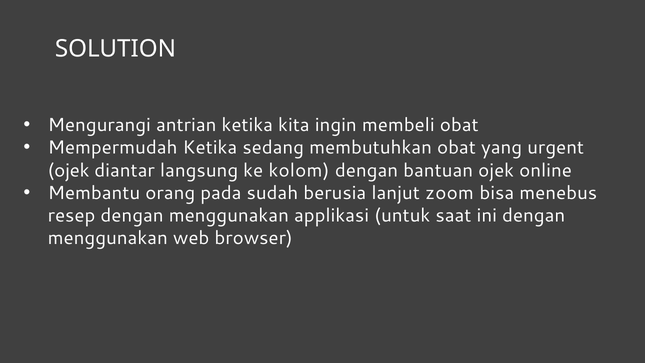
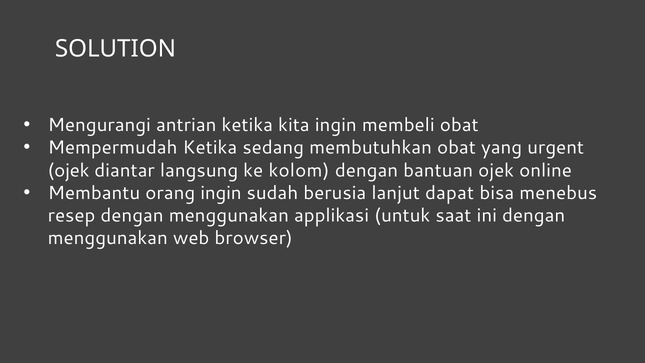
orang pada: pada -> ingin
zoom: zoom -> dapat
